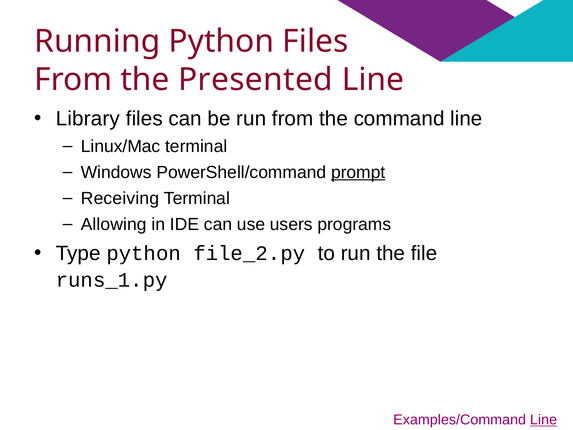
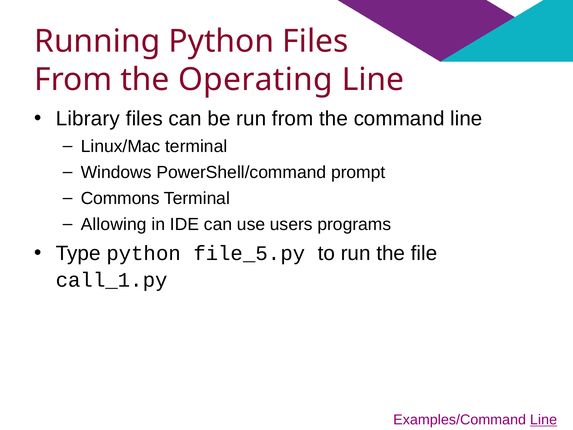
Presented: Presented -> Operating
prompt underline: present -> none
Receiving: Receiving -> Commons
file_2.py: file_2.py -> file_5.py
runs_1.py: runs_1.py -> call_1.py
